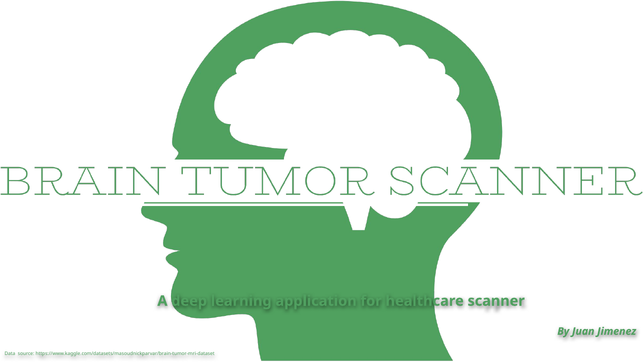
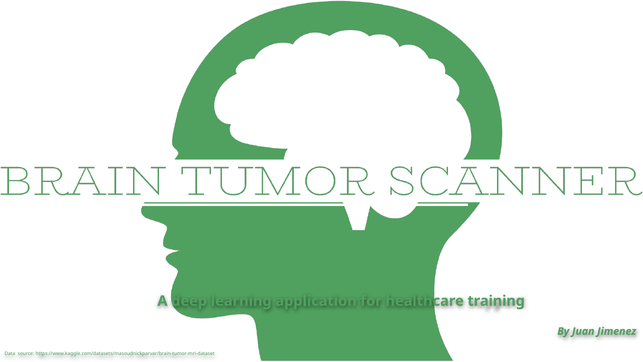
scanner: scanner -> training
